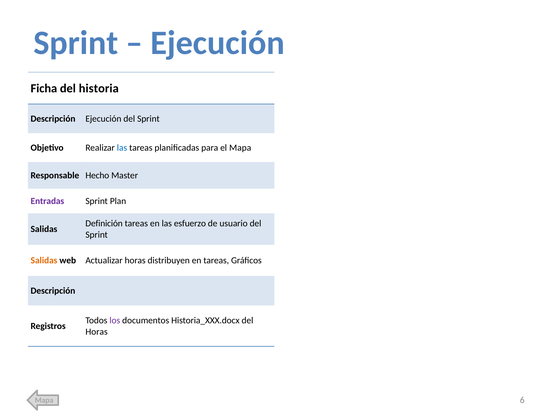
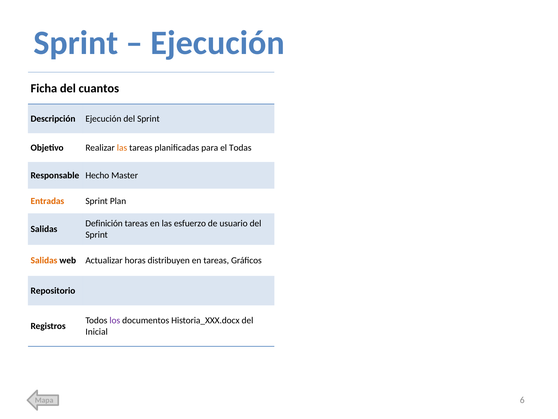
historia: historia -> cuantos
las at (122, 147) colour: blue -> orange
el Mapa: Mapa -> Todas
Entradas colour: purple -> orange
Descripción at (53, 290): Descripción -> Repositorio
Horas at (97, 331): Horas -> Inicial
